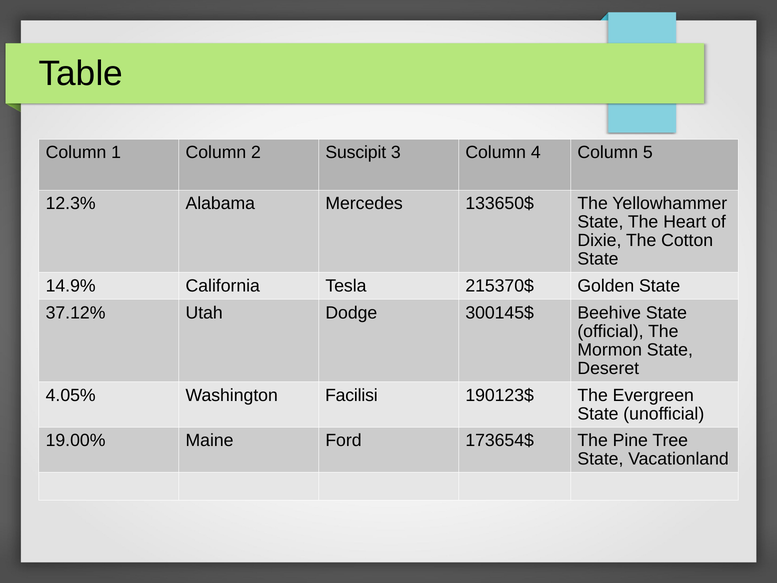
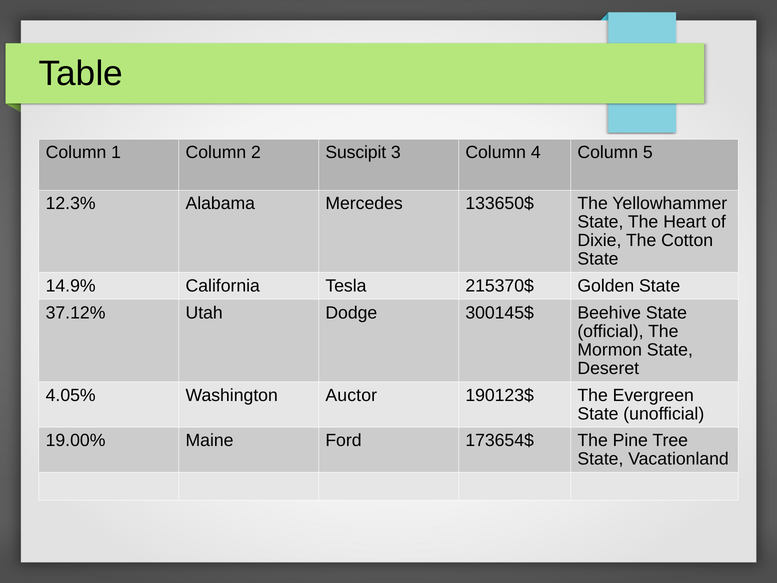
Facilisi: Facilisi -> Auctor
